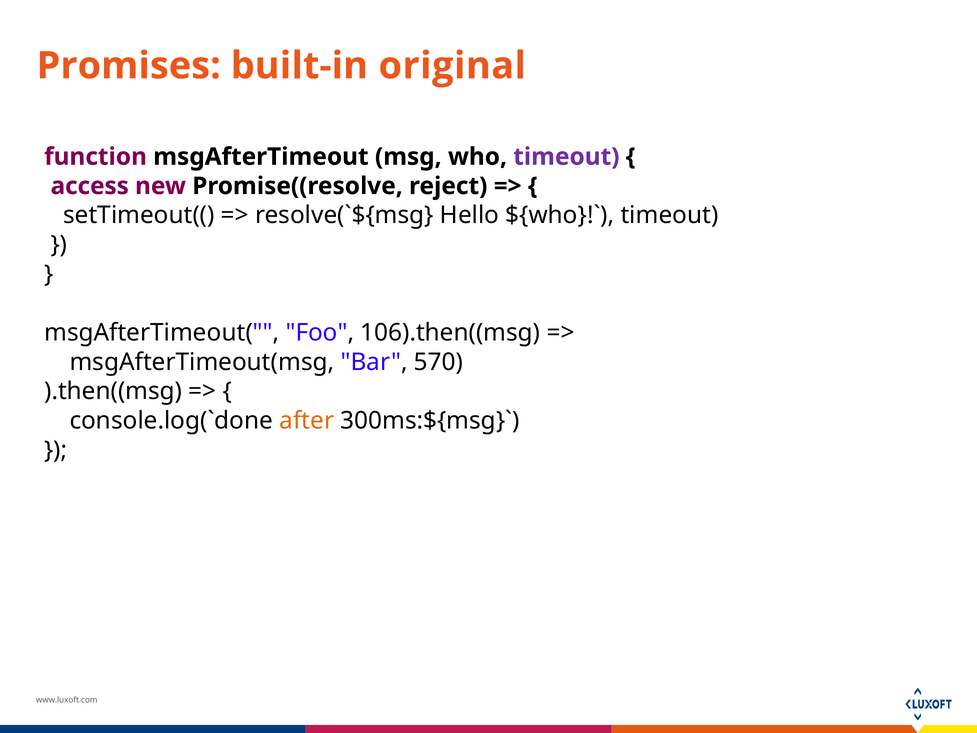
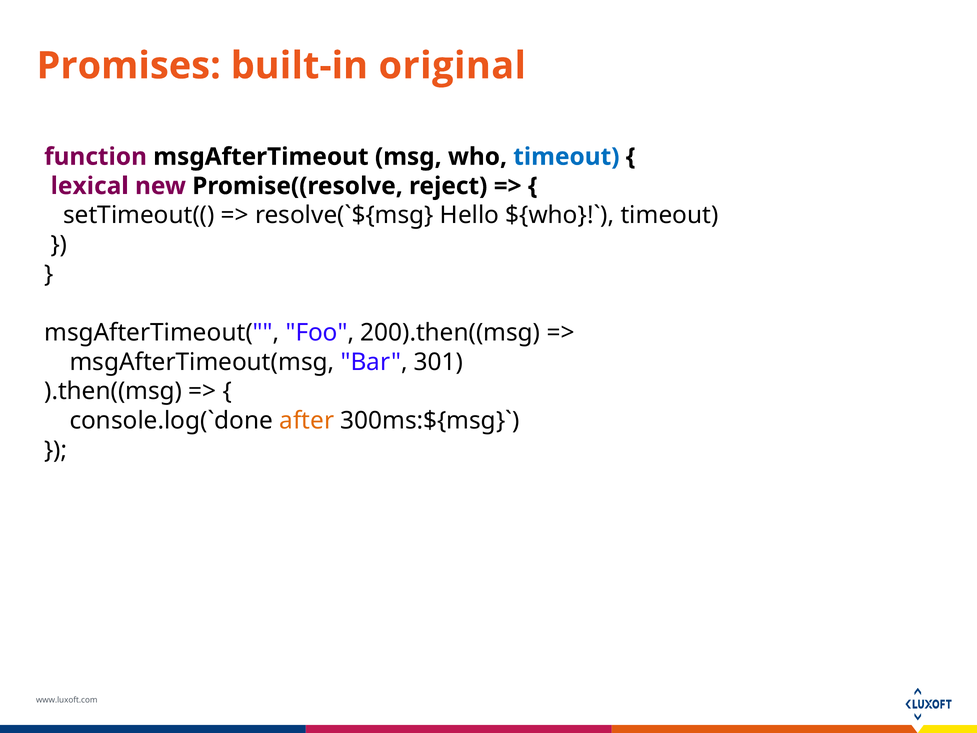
timeout at (566, 157) colour: purple -> blue
access: access -> lexical
106).then((msg: 106).then((msg -> 200).then((msg
570: 570 -> 301
